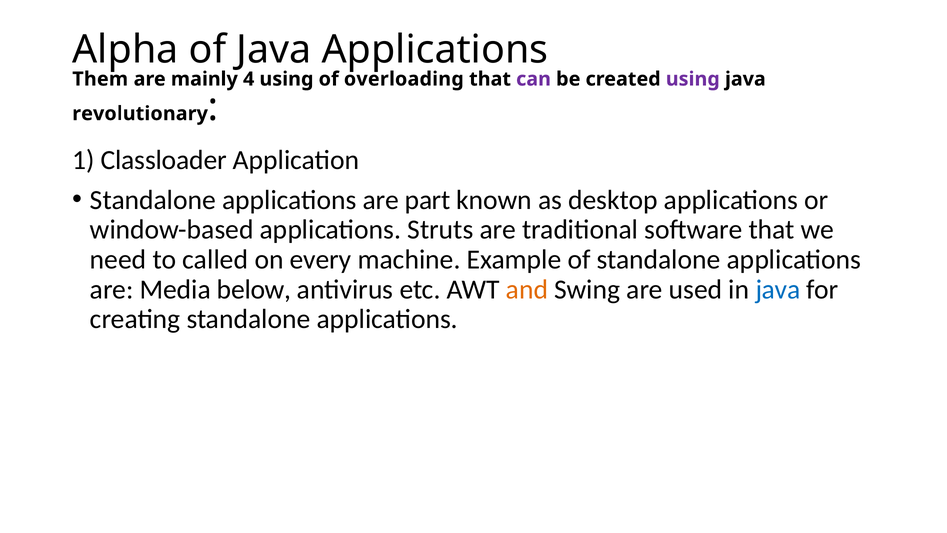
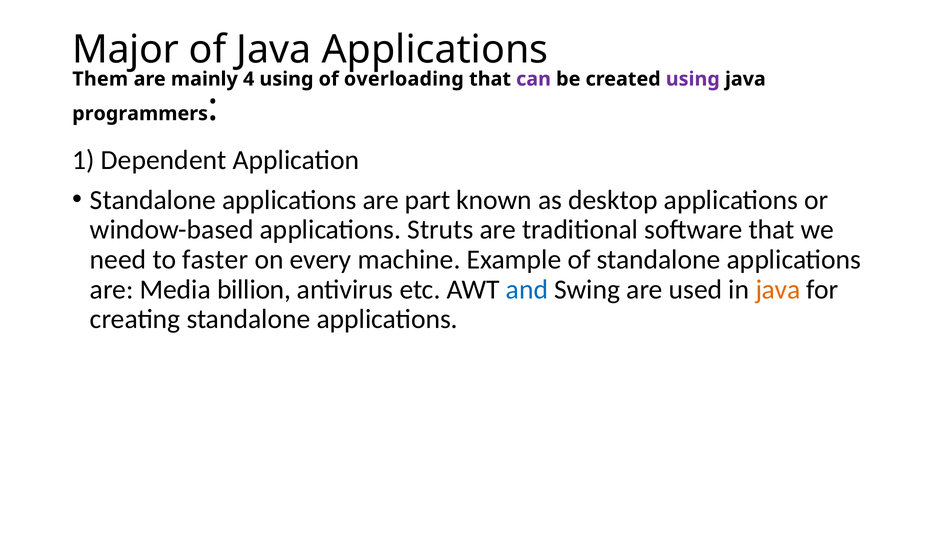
Alpha: Alpha -> Major
revolutionary: revolutionary -> programmers
Classloader: Classloader -> Dependent
called: called -> faster
below: below -> billion
and colour: orange -> blue
java at (778, 289) colour: blue -> orange
